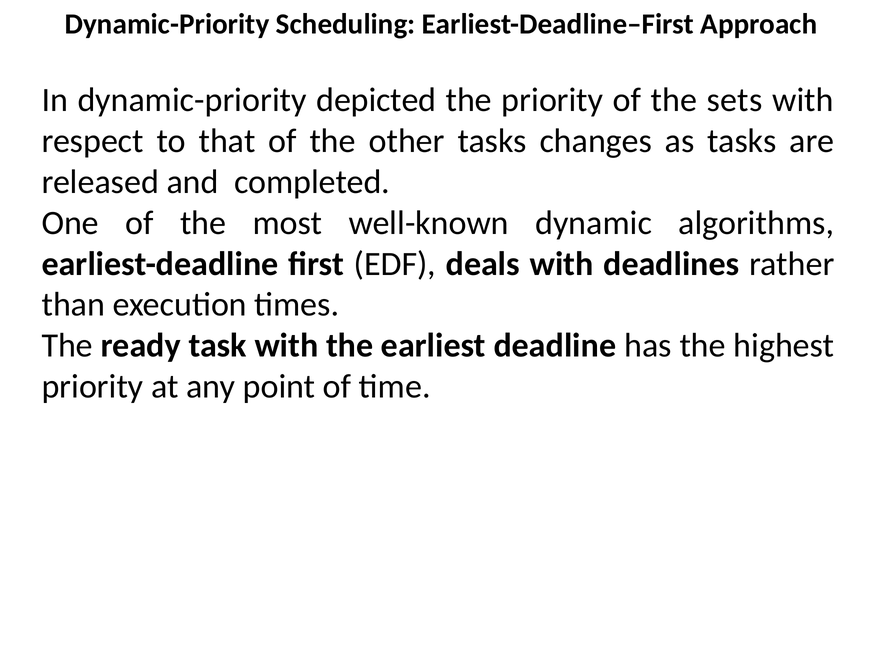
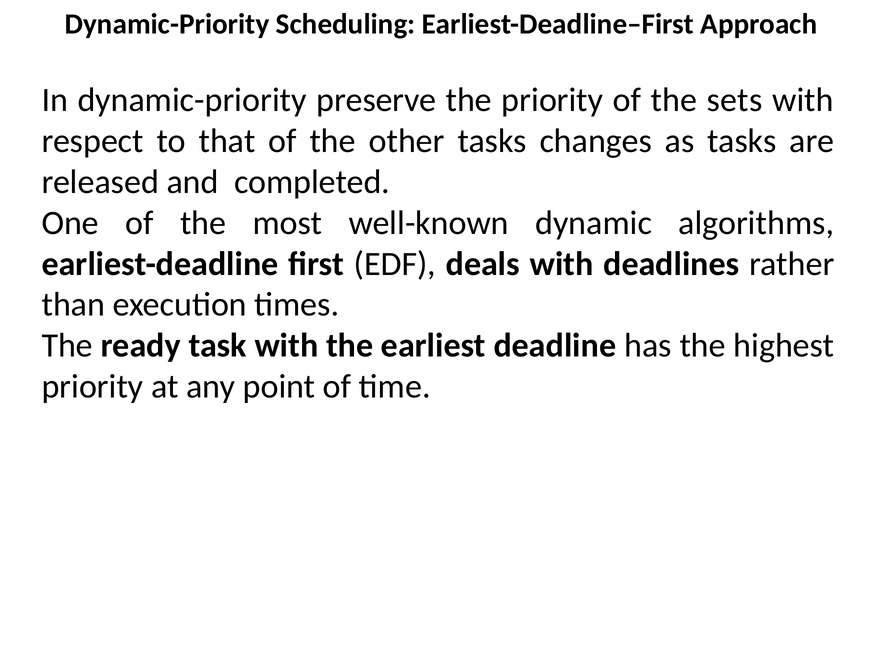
depicted: depicted -> preserve
